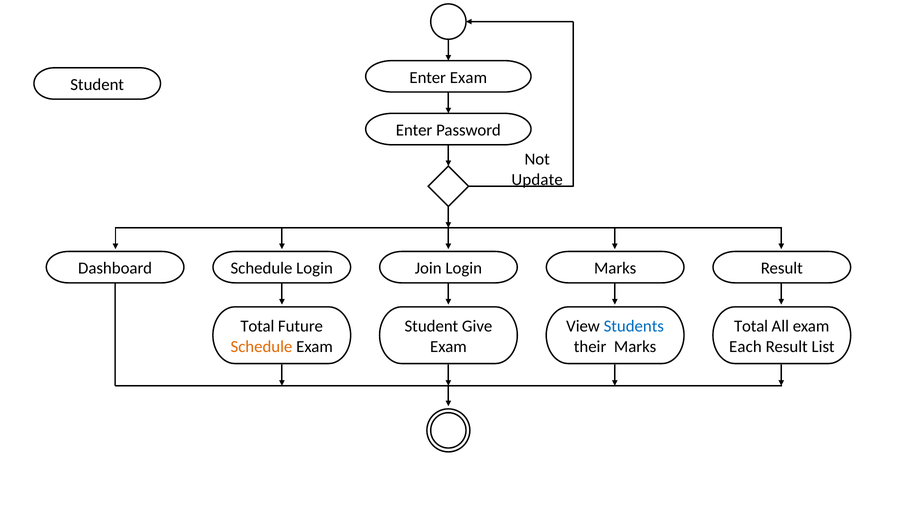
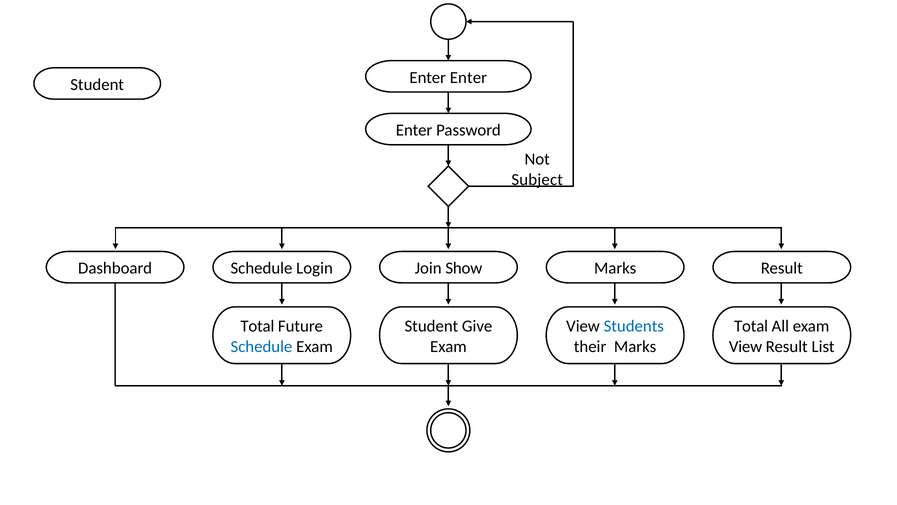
Exam at (468, 77): Exam -> Enter
Update: Update -> Subject
Join Login: Login -> Show
Schedule at (261, 346) colour: orange -> blue
Each at (745, 346): Each -> View
